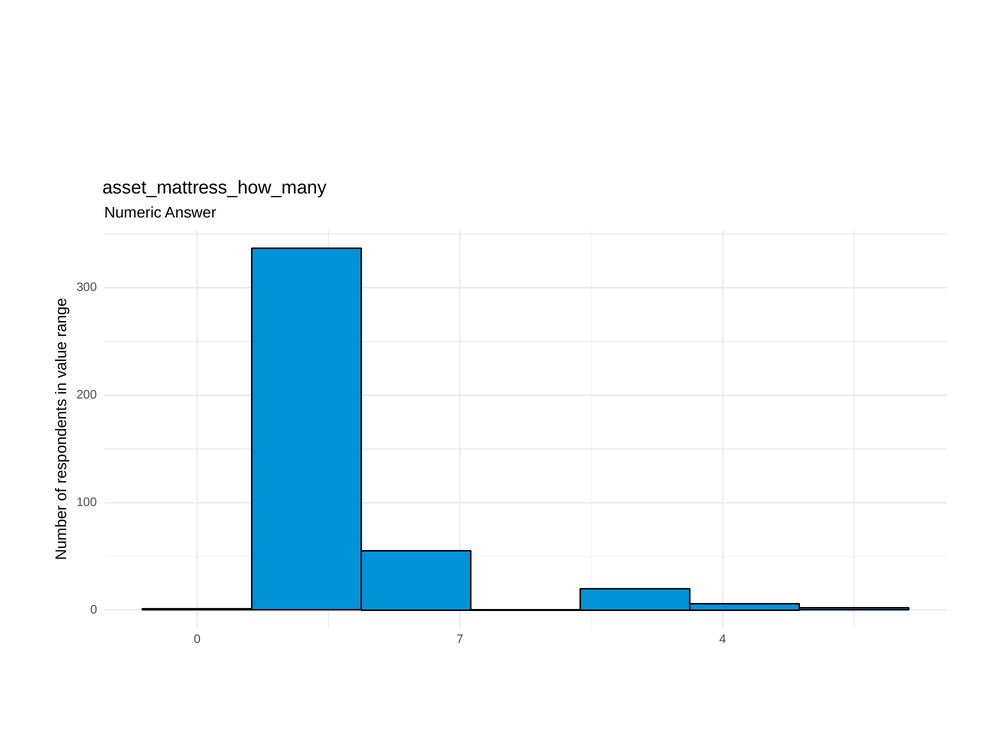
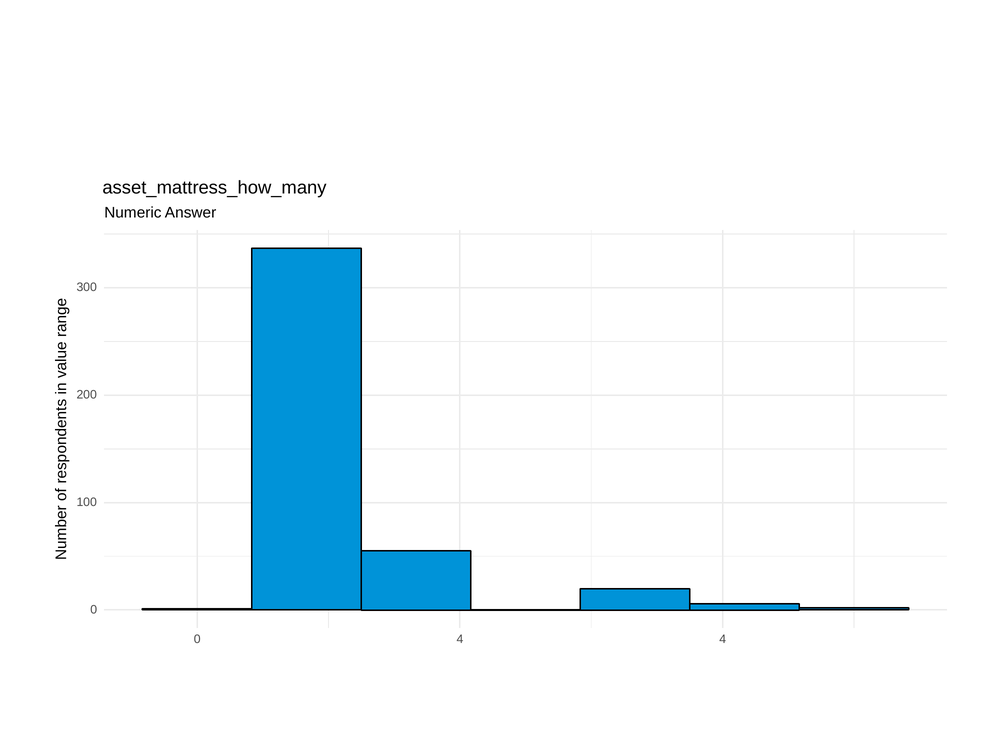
0 7: 7 -> 4
